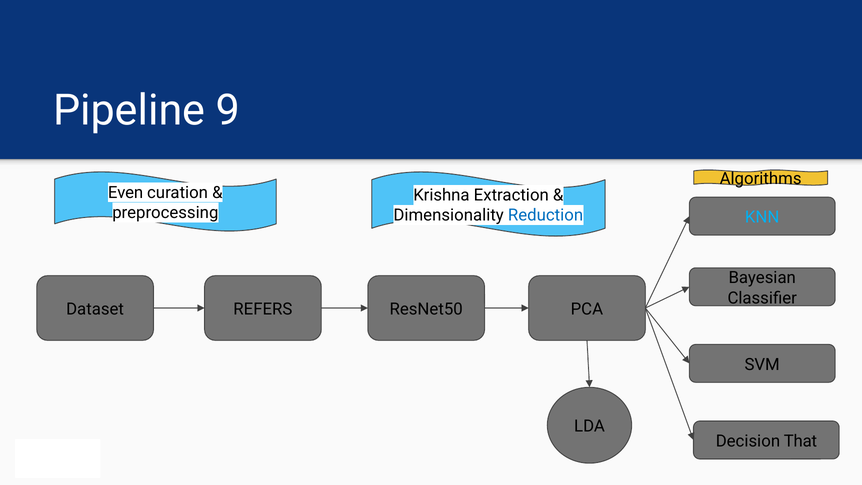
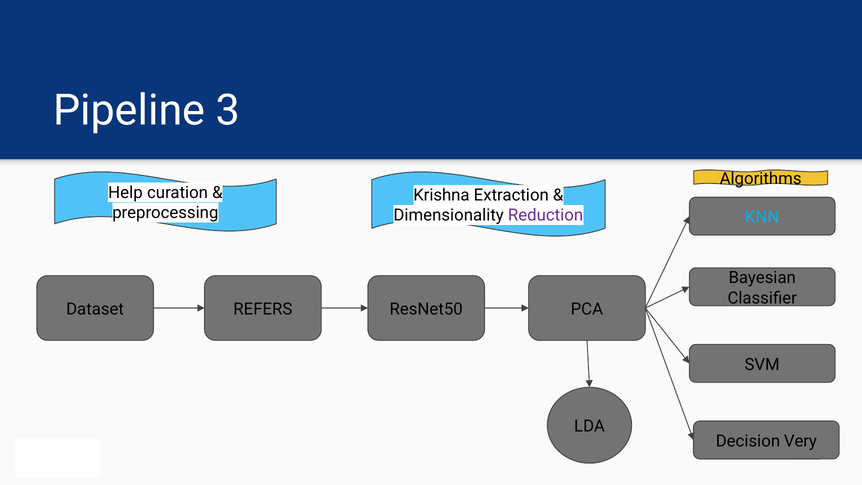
9: 9 -> 3
Even: Even -> Help
Reduction colour: blue -> purple
That: That -> Very
